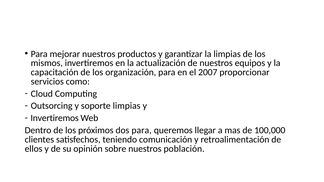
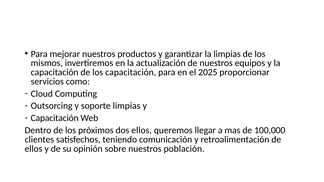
los organización: organización -> capacitación
2007: 2007 -> 2025
Invertiremos at (55, 118): Invertiremos -> Capacitación
dos para: para -> ellos
